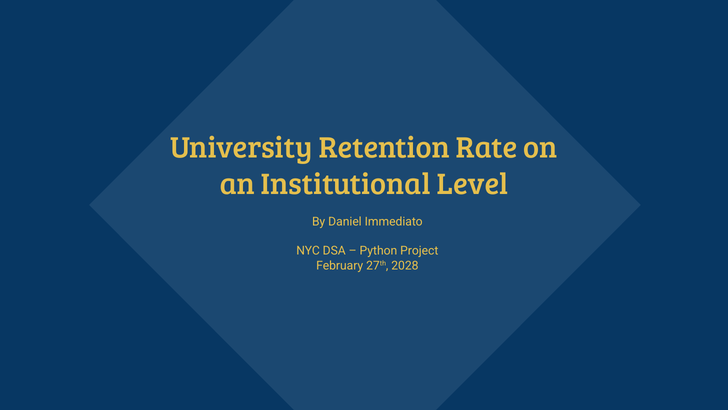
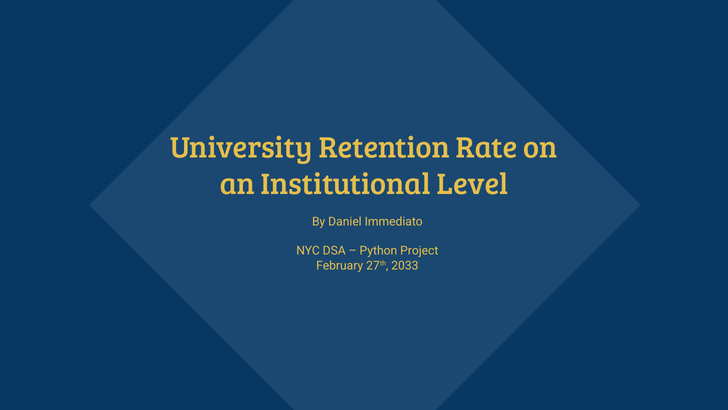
2028: 2028 -> 2033
